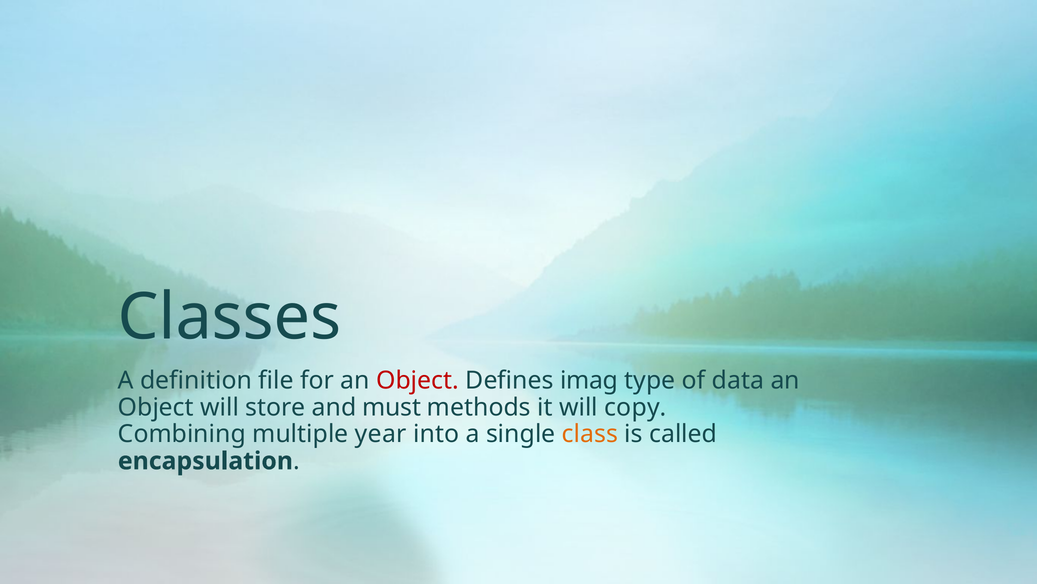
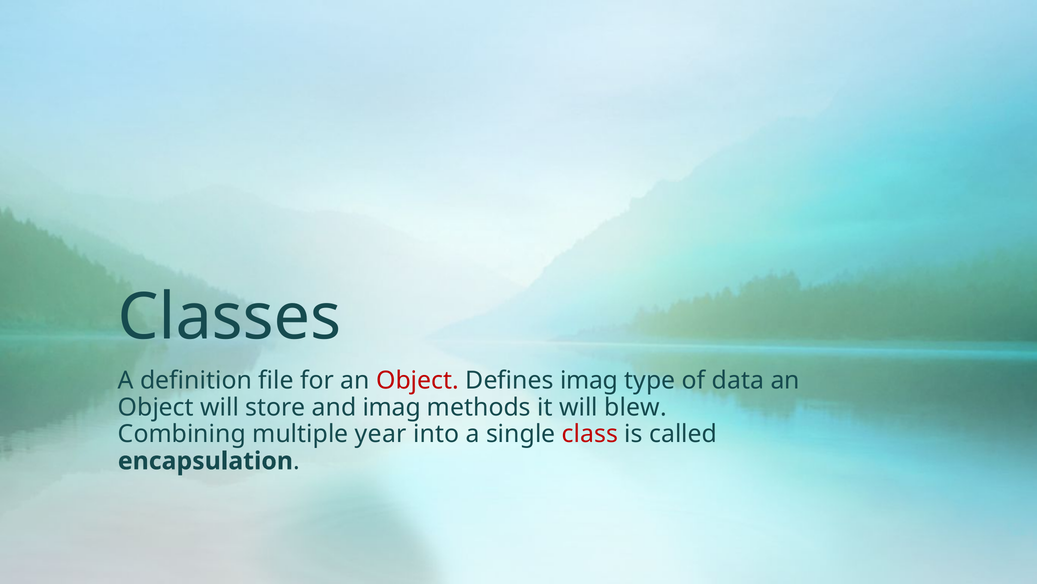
and must: must -> imag
copy: copy -> blew
class colour: orange -> red
